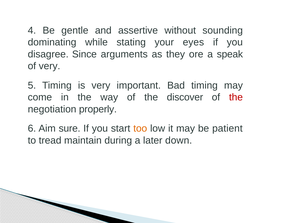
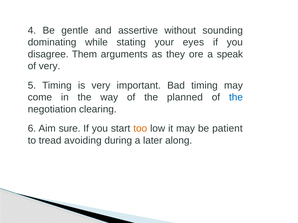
Since: Since -> Them
discover: discover -> planned
the at (236, 98) colour: red -> blue
properly: properly -> clearing
maintain: maintain -> avoiding
down: down -> along
